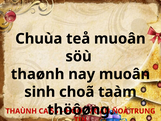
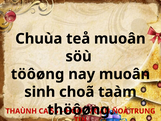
thaønh: thaønh -> töôøng
